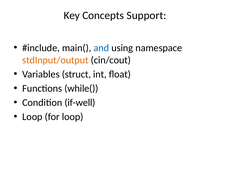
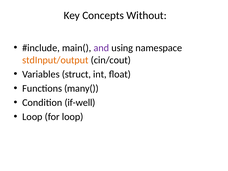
Support: Support -> Without
and colour: blue -> purple
while(: while( -> many(
